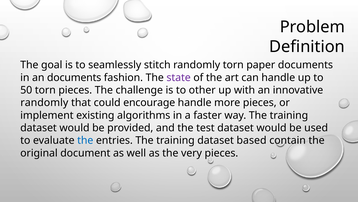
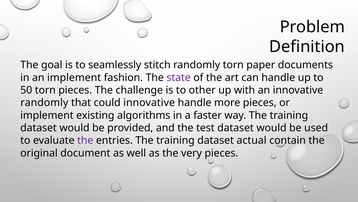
an documents: documents -> implement
could encourage: encourage -> innovative
the at (85, 140) colour: blue -> purple
based: based -> actual
